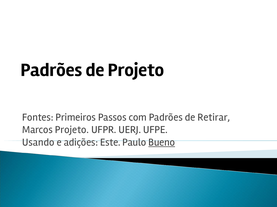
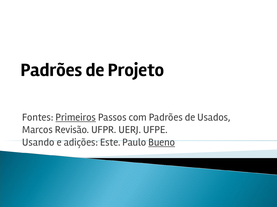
Primeiros underline: none -> present
Retirar: Retirar -> Usados
Marcos Projeto: Projeto -> Revisão
